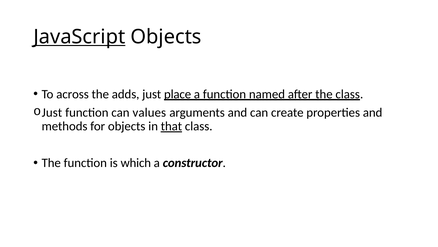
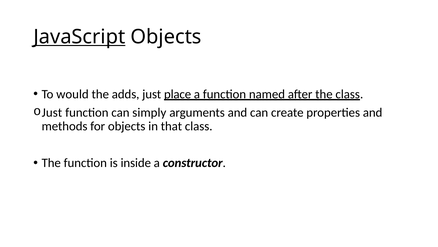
across: across -> would
values: values -> simply
that underline: present -> none
which: which -> inside
